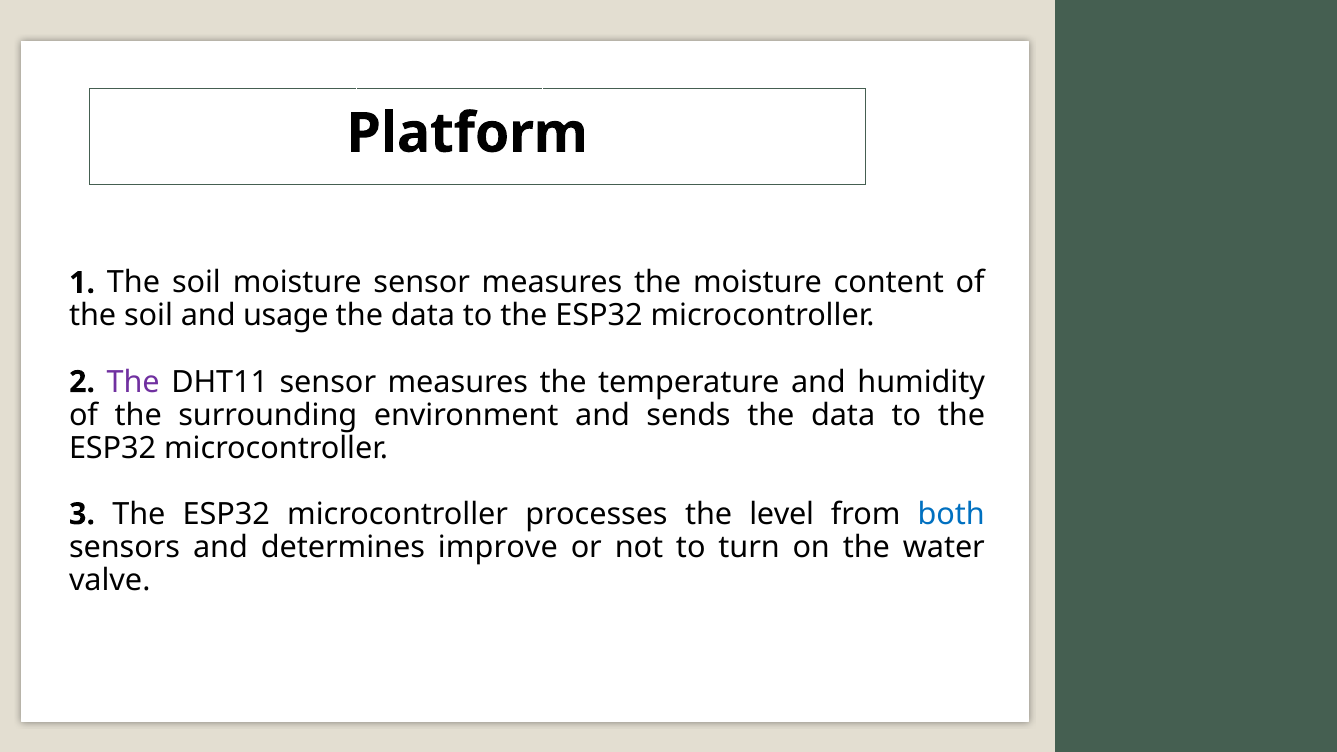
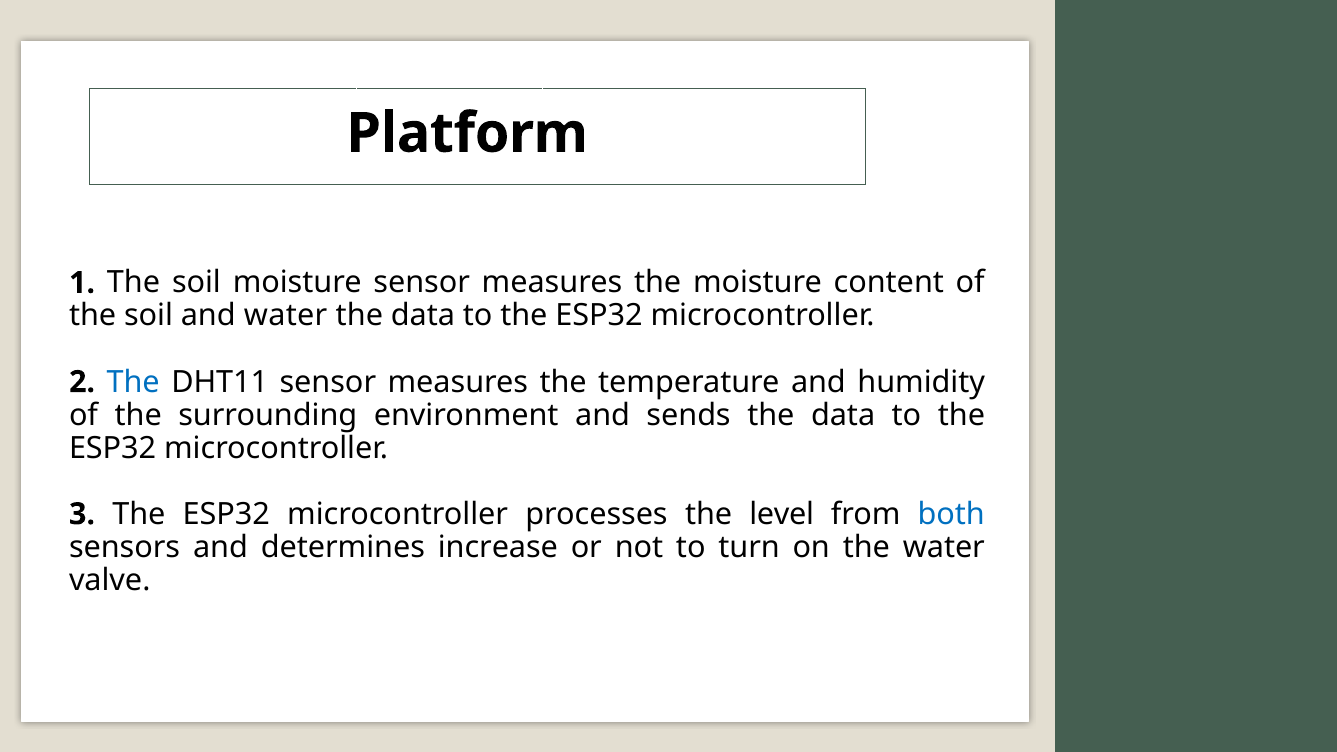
and usage: usage -> water
The at (133, 382) colour: purple -> blue
improve: improve -> increase
